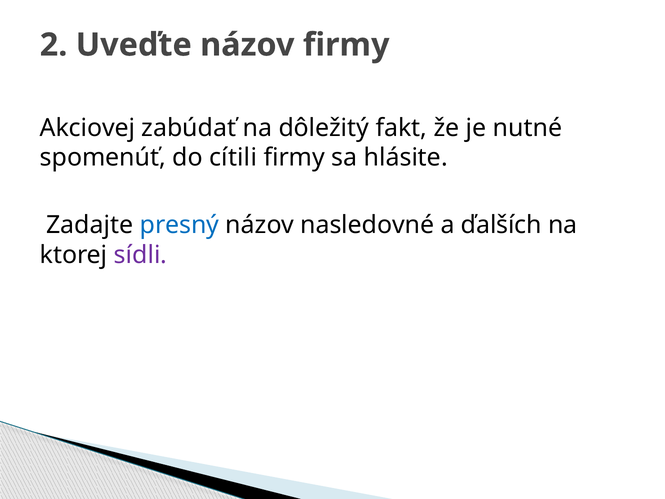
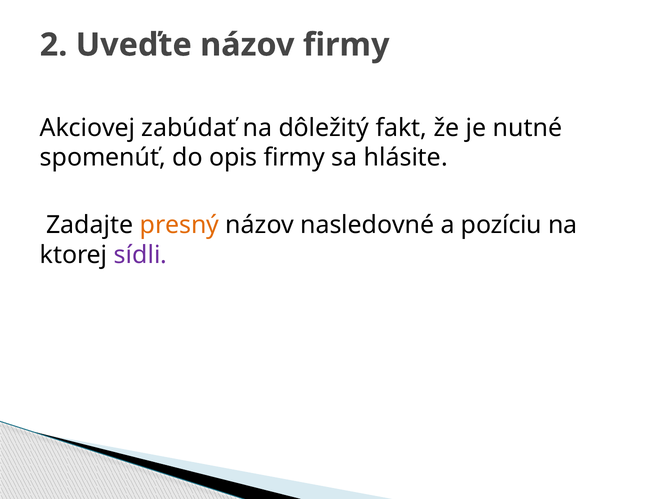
cítili: cítili -> opis
presný colour: blue -> orange
ďalších: ďalších -> pozíciu
